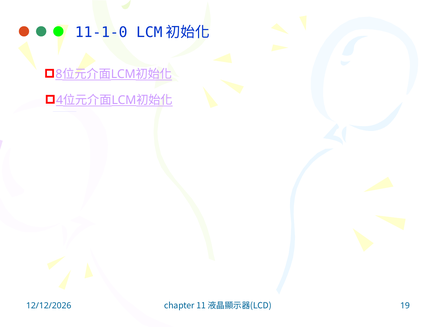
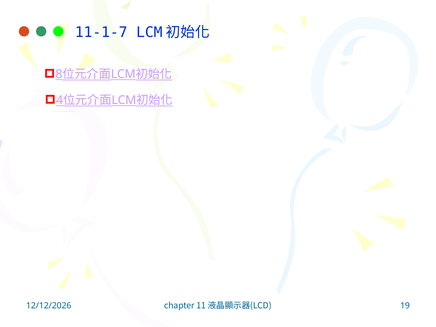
11-1-0: 11-1-0 -> 11-1-7
